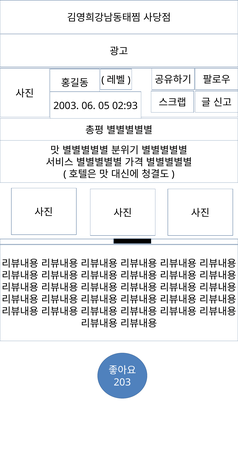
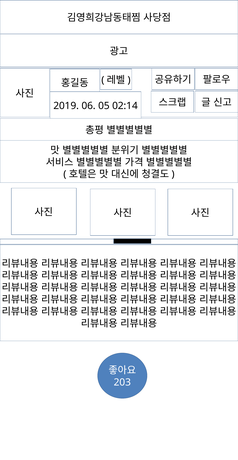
2003: 2003 -> 2019
02:93: 02:93 -> 02:14
